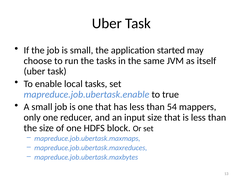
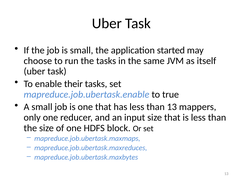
local: local -> their
than 54: 54 -> 13
